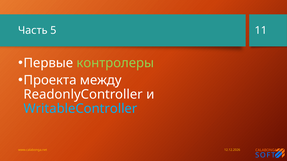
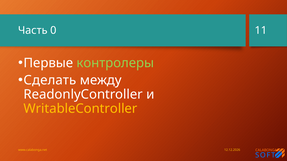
5: 5 -> 0
Проекта: Проекта -> Сделать
WritableController colour: light blue -> yellow
